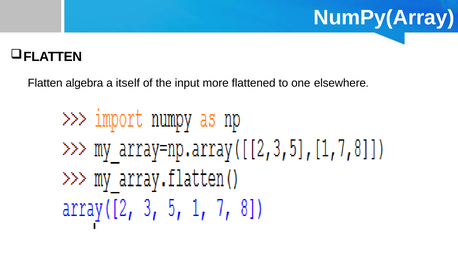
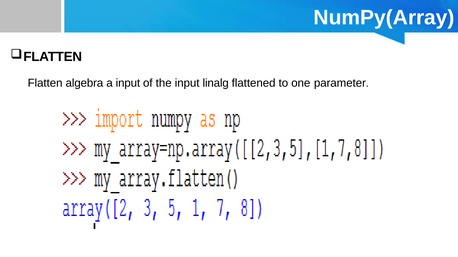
a itself: itself -> input
more: more -> linalg
elsewhere: elsewhere -> parameter
